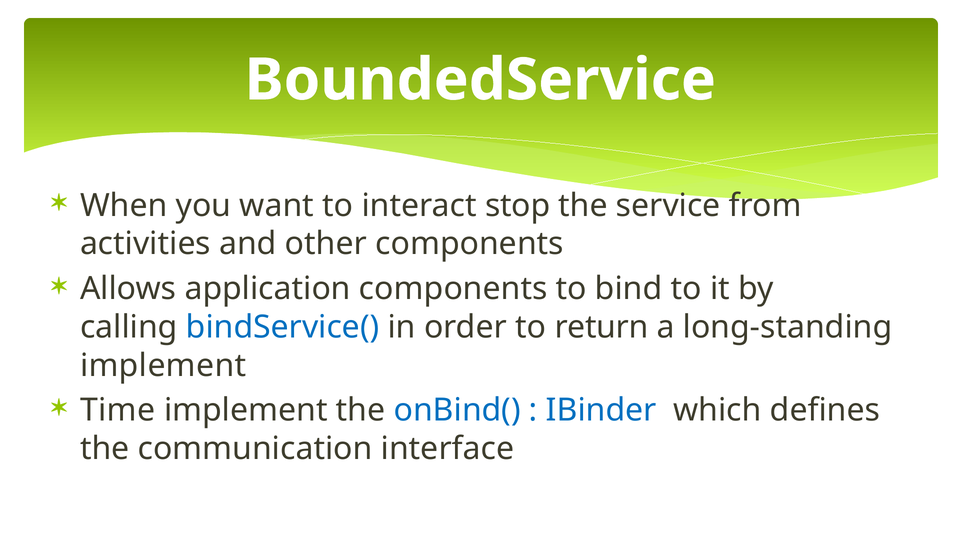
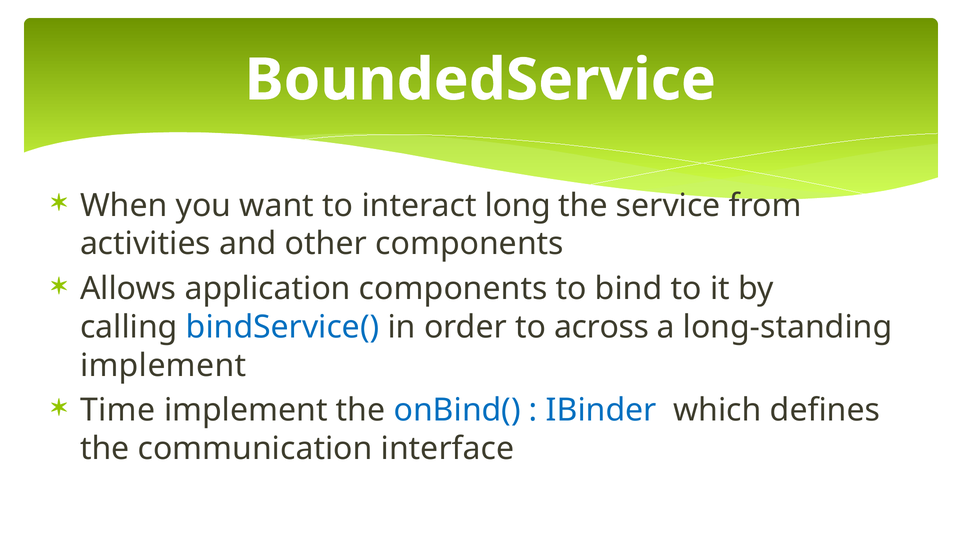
stop: stop -> long
return: return -> across
